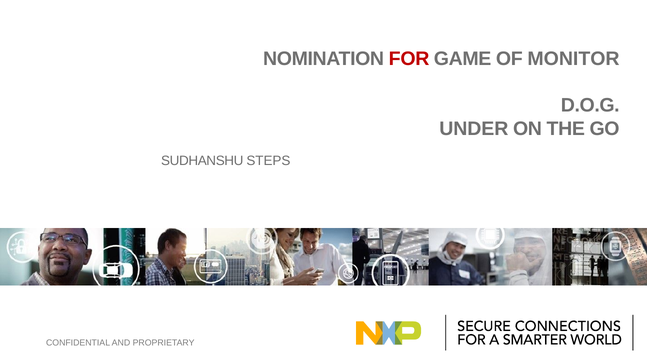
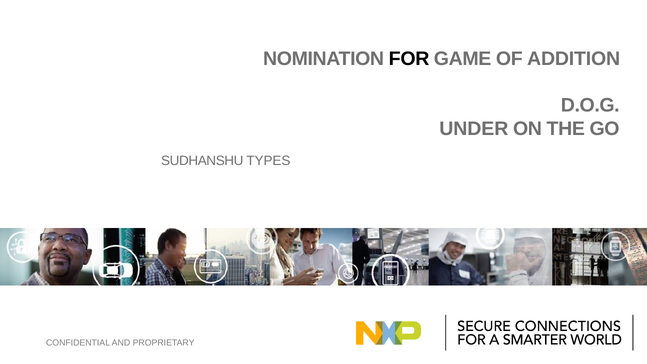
FOR colour: red -> black
MONITOR: MONITOR -> ADDITION
STEPS: STEPS -> TYPES
